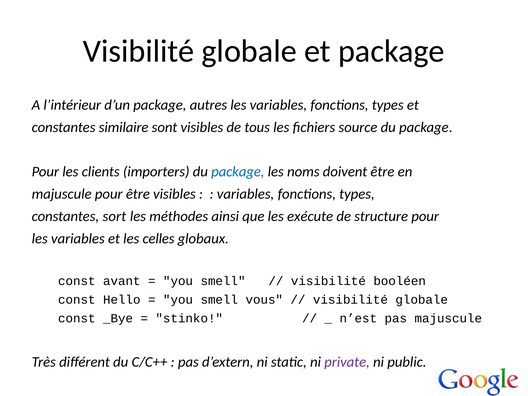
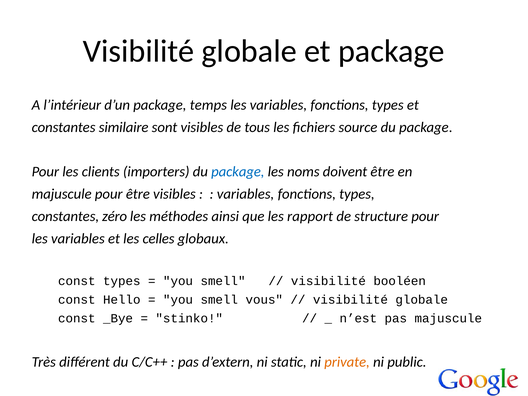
autres: autres -> temps
sort: sort -> zéro
exécute: exécute -> rapport
const avant: avant -> types
private colour: purple -> orange
